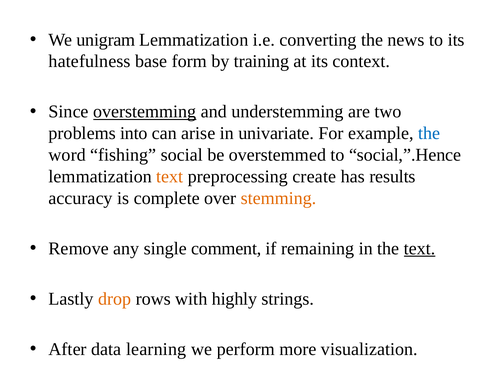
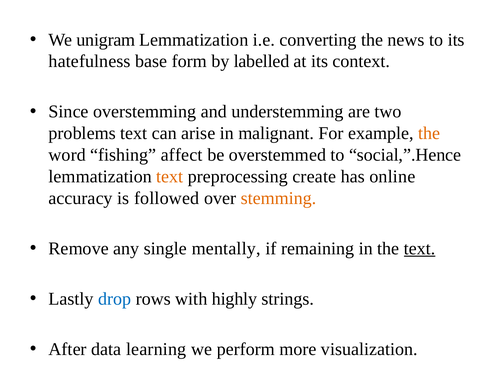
training: training -> labelled
overstemming underline: present -> none
problems into: into -> text
univariate: univariate -> malignant
the at (429, 133) colour: blue -> orange
social: social -> affect
results: results -> online
complete: complete -> followed
comment: comment -> mentally
drop colour: orange -> blue
